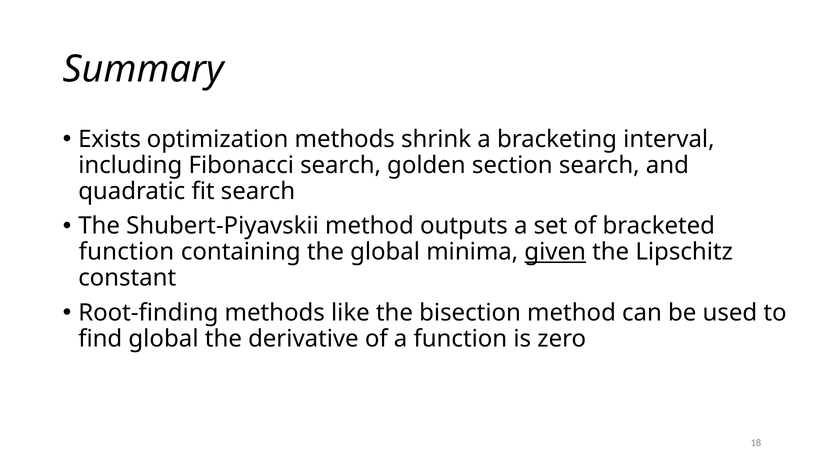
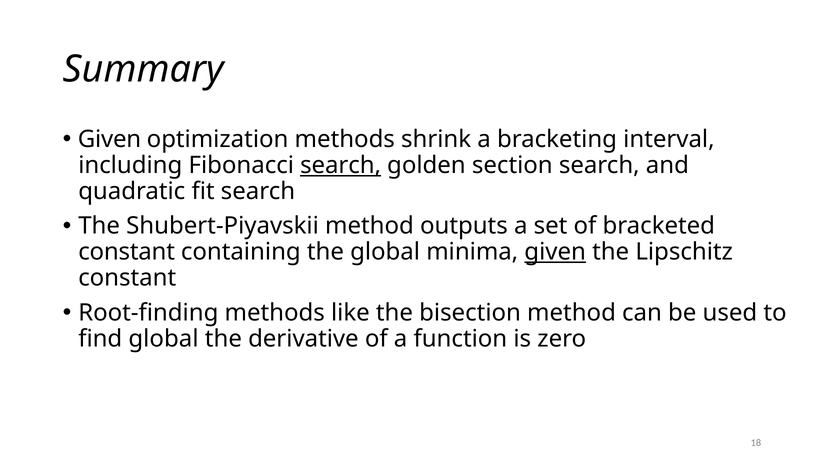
Exists at (110, 139): Exists -> Given
search at (341, 165) underline: none -> present
function at (126, 252): function -> constant
